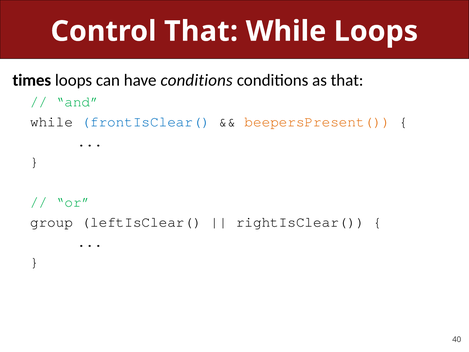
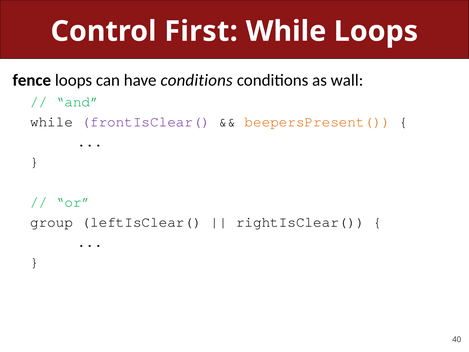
Control That: That -> First
times: times -> fence
as that: that -> wall
frontIsClear( colour: blue -> purple
